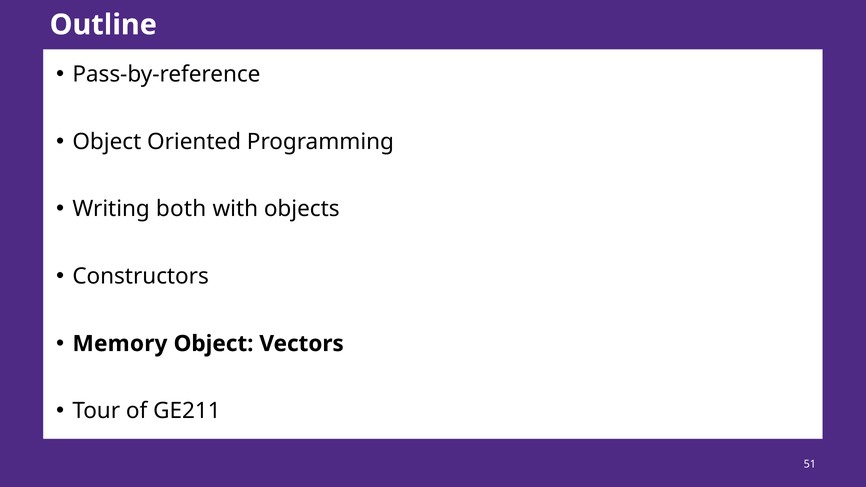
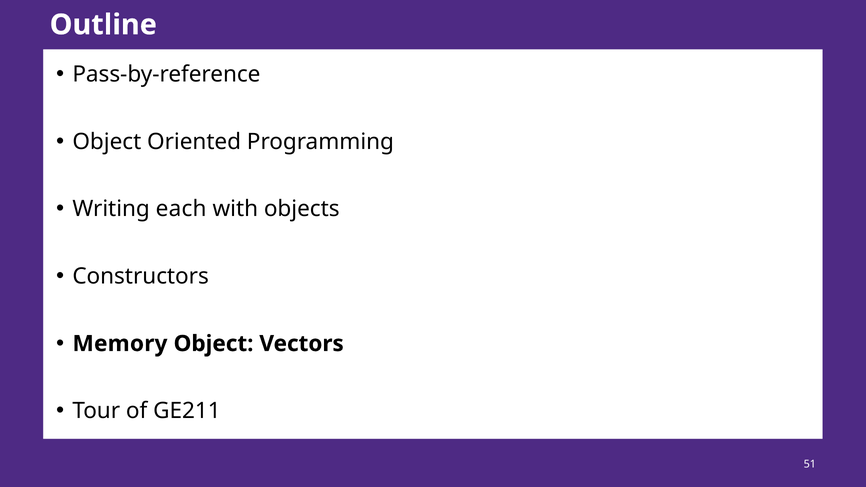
both: both -> each
